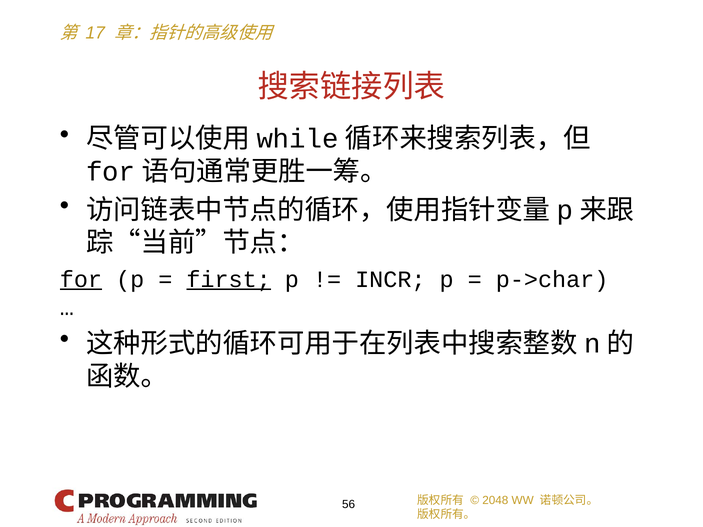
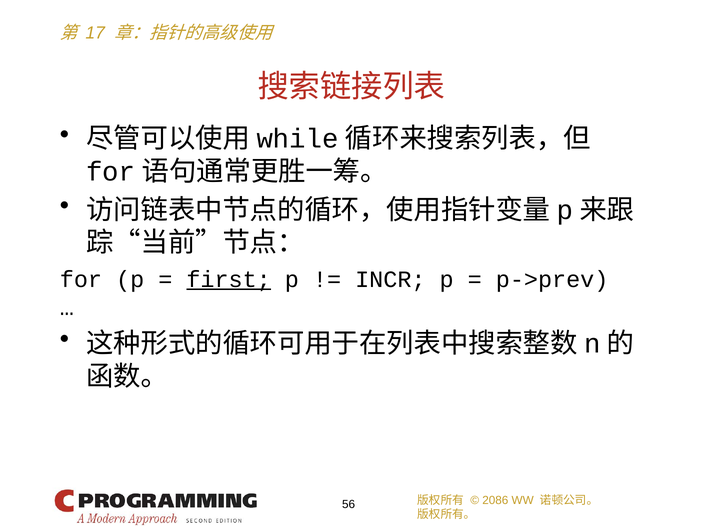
for underline: present -> none
p->char: p->char -> p->prev
2048: 2048 -> 2086
